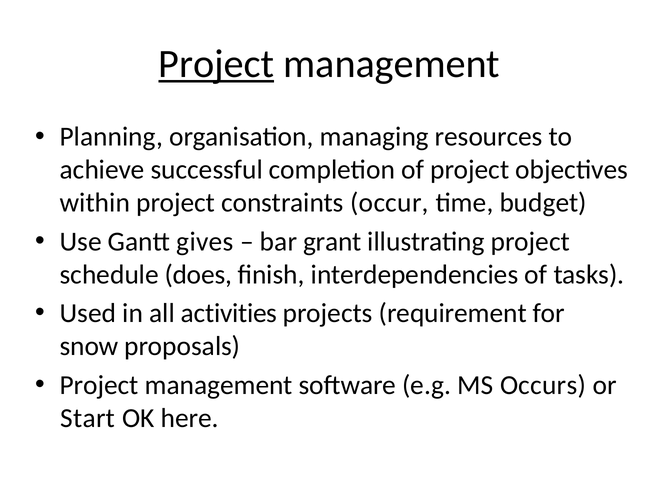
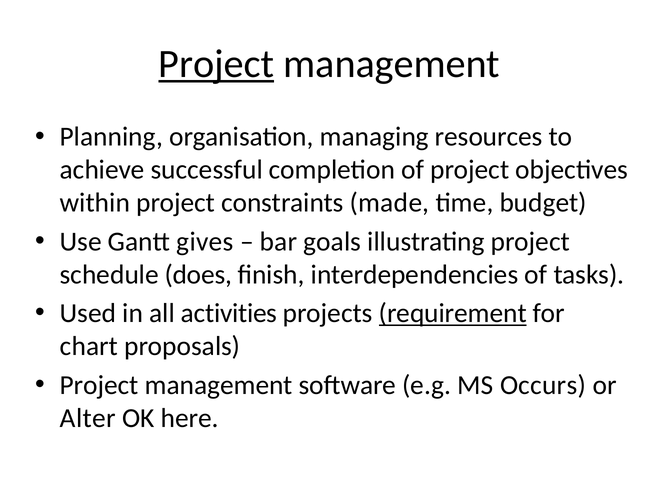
occur: occur -> made
grant: grant -> goals
requirement underline: none -> present
snow: snow -> chart
Start: Start -> Alter
